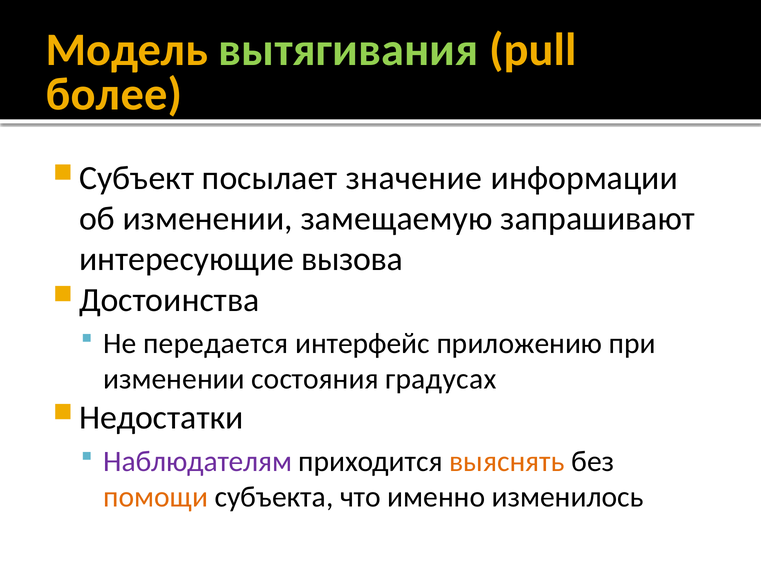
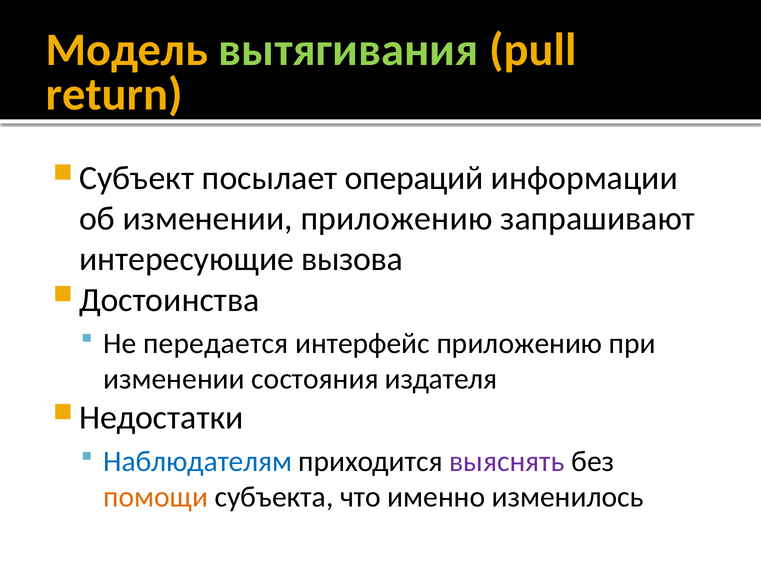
более: более -> return
значение: значение -> операций
изменении замещаемую: замещаемую -> приложению
градусах: градусах -> издателя
Наблюдателям colour: purple -> blue
выяснять colour: orange -> purple
